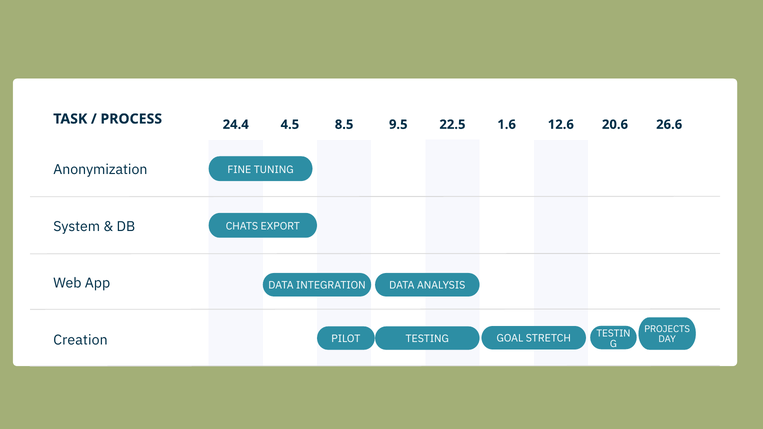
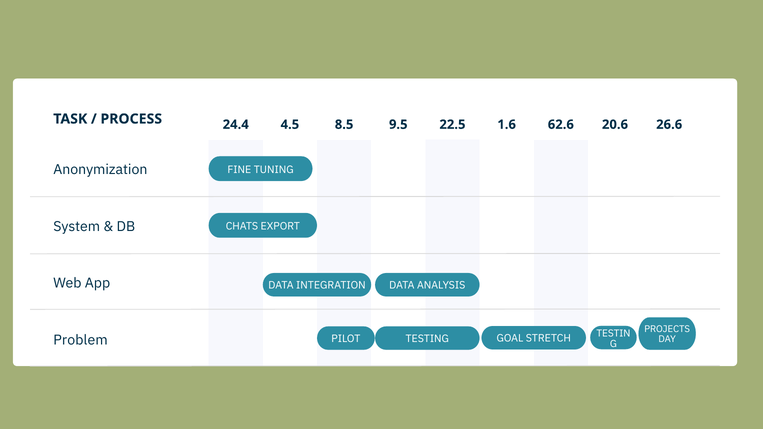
12.6: 12.6 -> 62.6
Creation: Creation -> Problem
